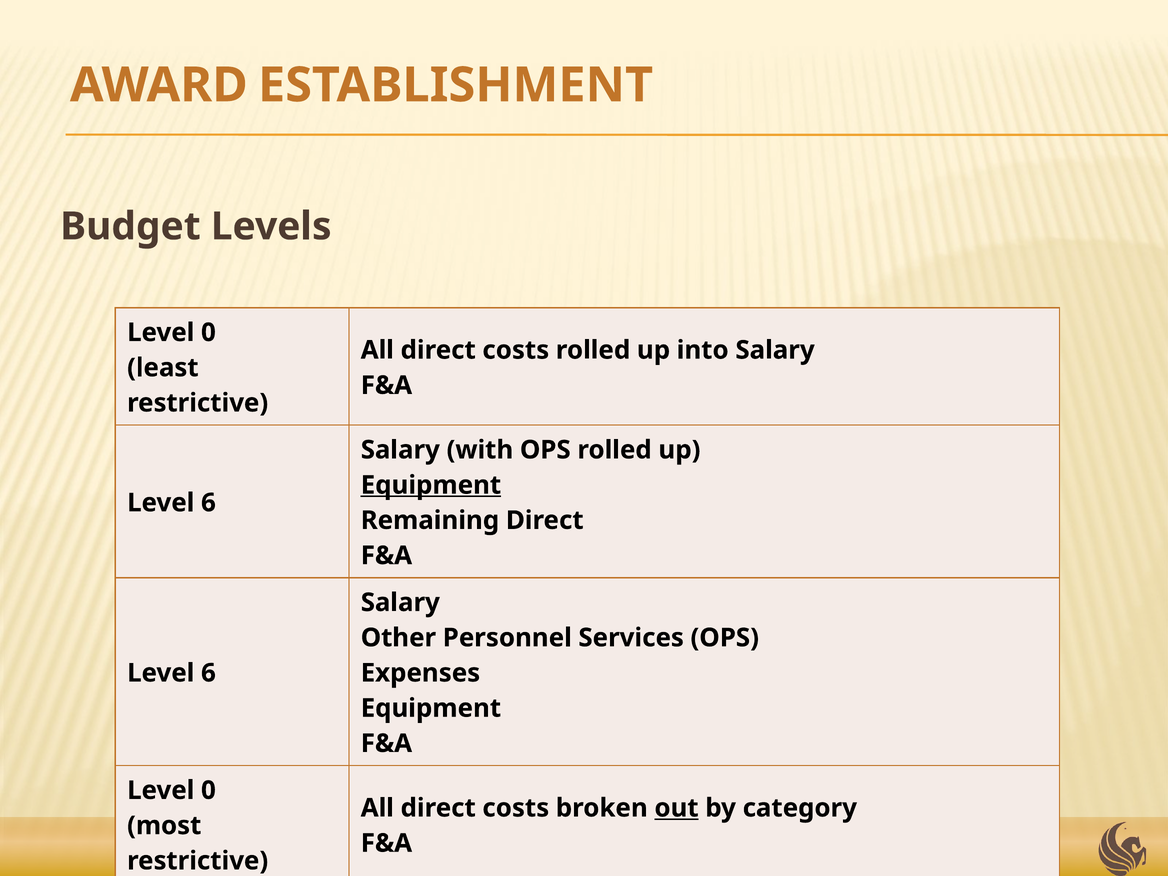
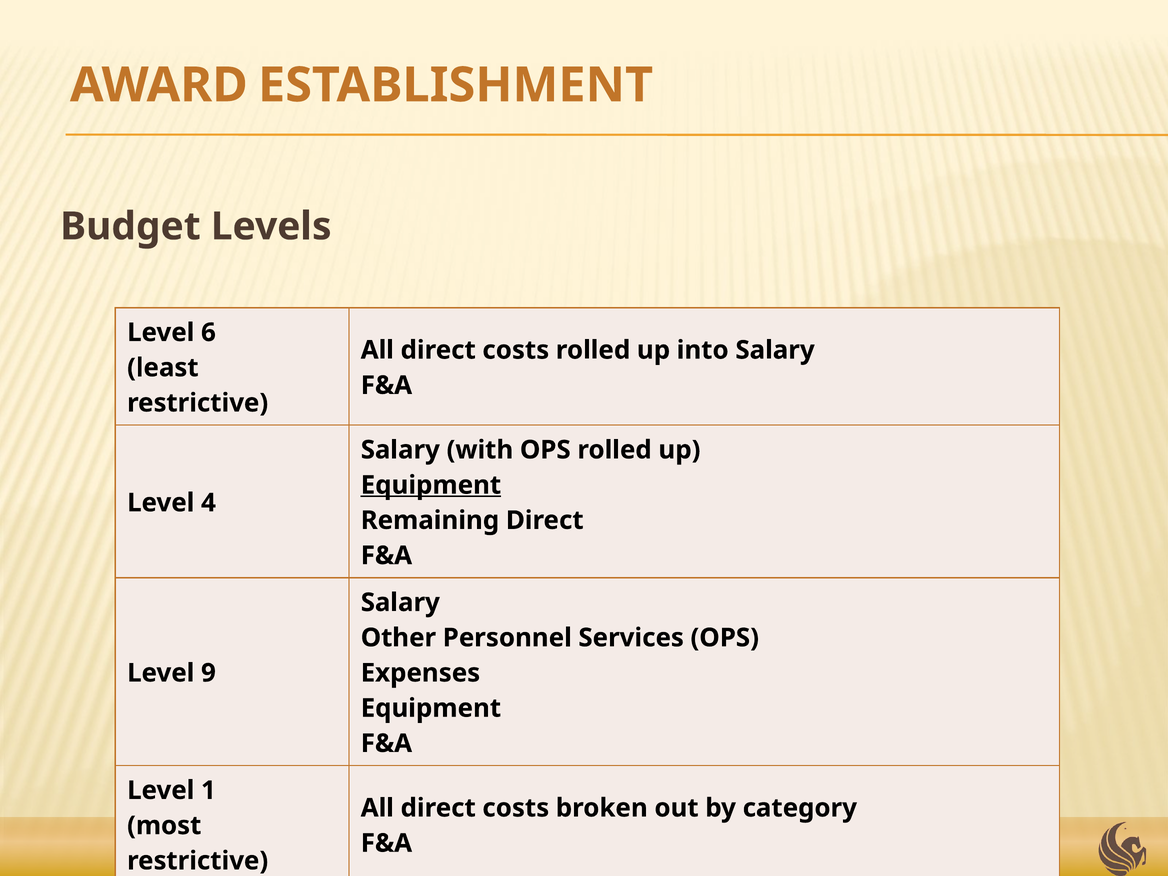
0 at (208, 333): 0 -> 6
6 at (208, 503): 6 -> 4
6 at (208, 673): 6 -> 9
0 at (208, 790): 0 -> 1
out underline: present -> none
